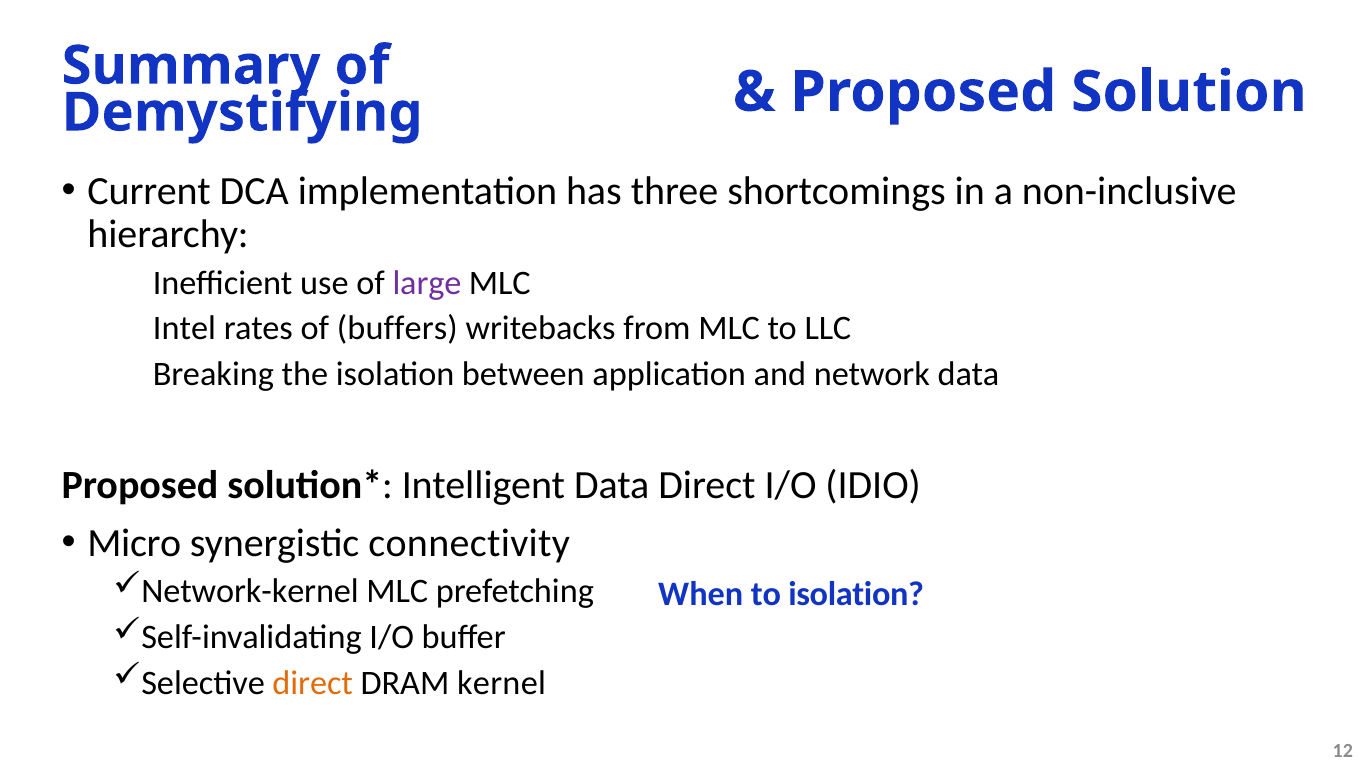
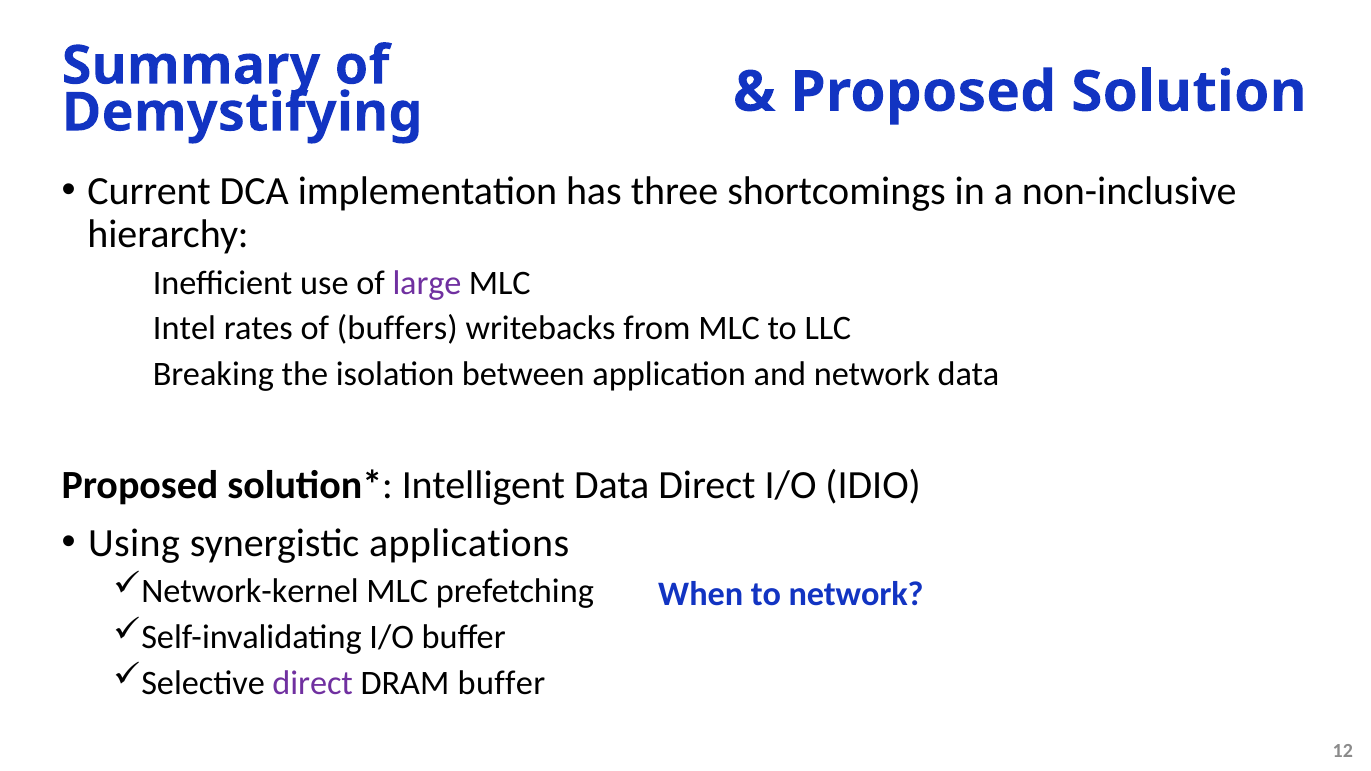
Micro: Micro -> Using
connectivity: connectivity -> applications
to isolation: isolation -> network
direct at (313, 683) colour: orange -> purple
DRAM kernel: kernel -> buffer
